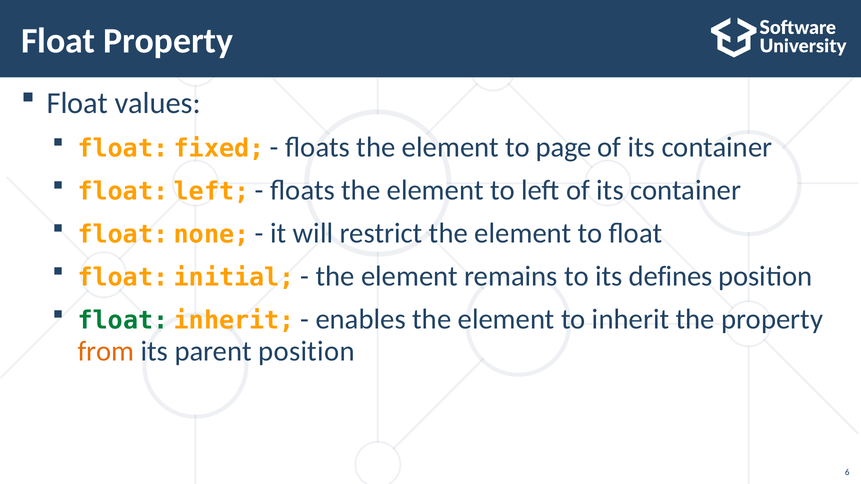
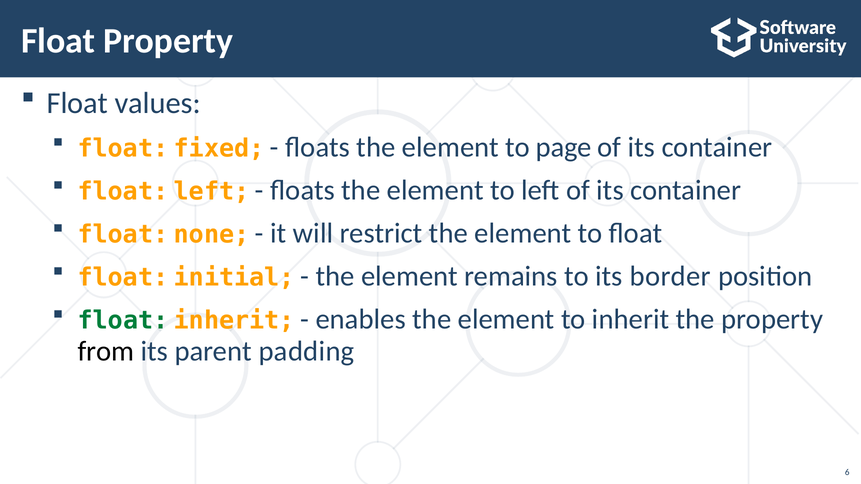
defines: defines -> border
from colour: orange -> black
parent position: position -> padding
